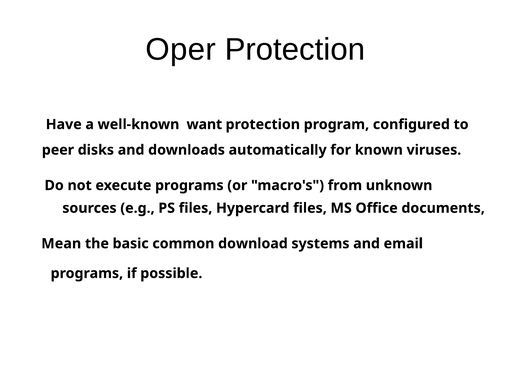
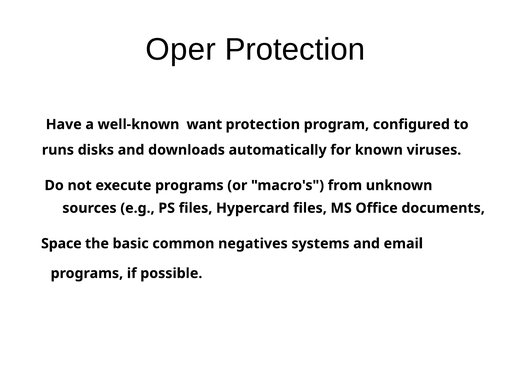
peer: peer -> runs
Mean: Mean -> Space
download: download -> negatives
